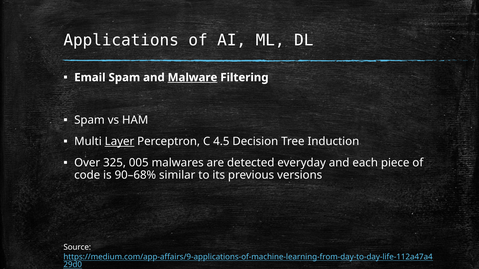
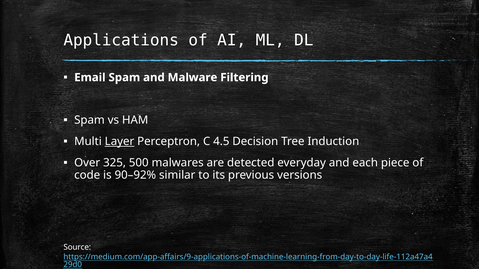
Malware underline: present -> none
005: 005 -> 500
90–68%: 90–68% -> 90–92%
